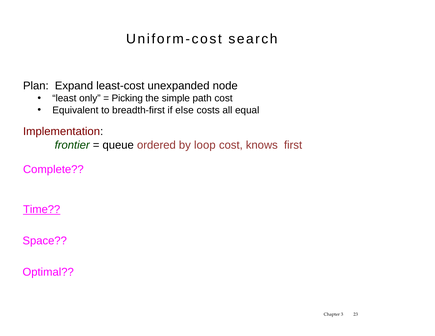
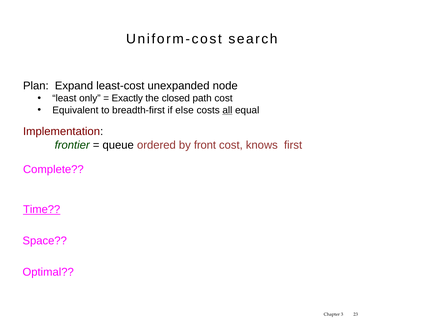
Picking: Picking -> Exactly
simple: simple -> closed
all underline: none -> present
loop: loop -> front
